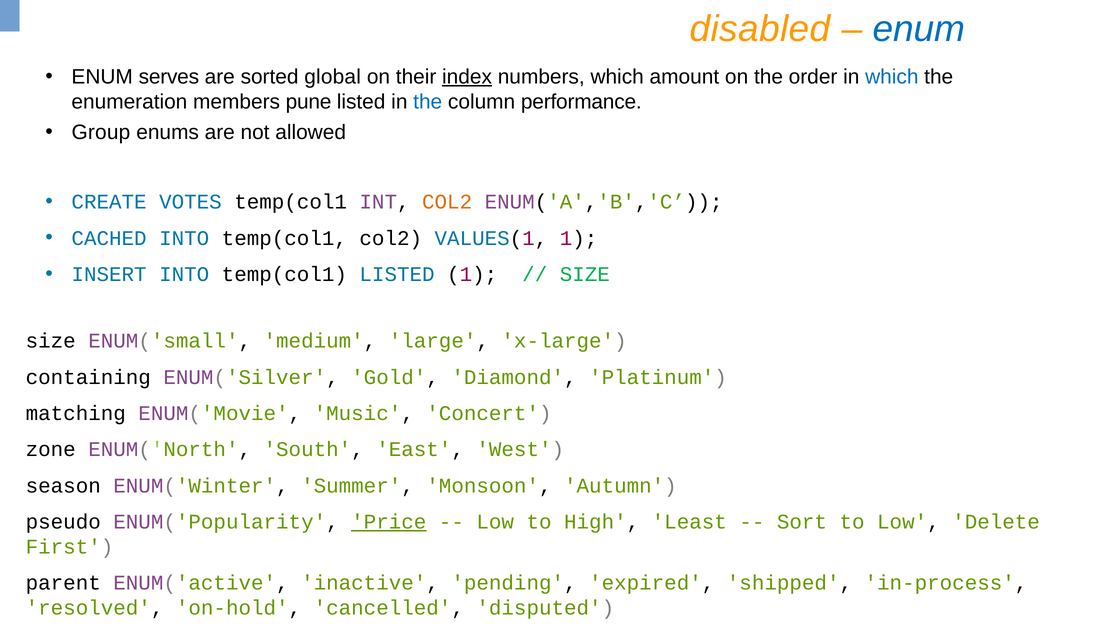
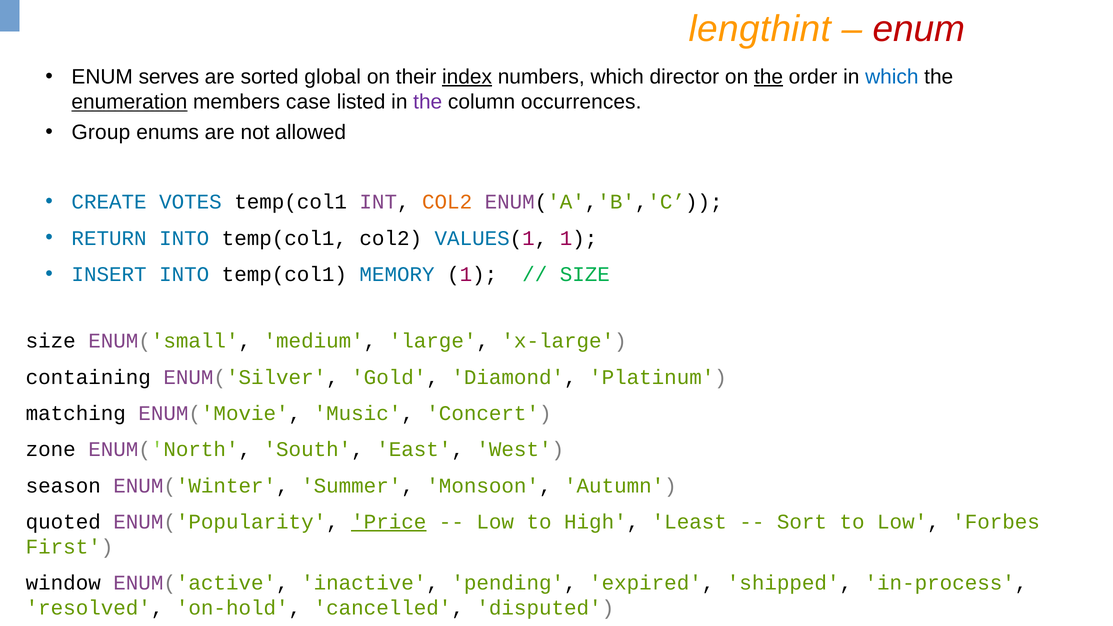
disabled: disabled -> lengthint
enum at (919, 29) colour: blue -> red
amount: amount -> director
the at (768, 77) underline: none -> present
enumeration underline: none -> present
pune: pune -> case
the at (428, 102) colour: blue -> purple
performance: performance -> occurrences
CACHED: CACHED -> RETURN
temp(col1 LISTED: LISTED -> MEMORY
pseudo: pseudo -> quoted
Delete: Delete -> Forbes
parent: parent -> window
